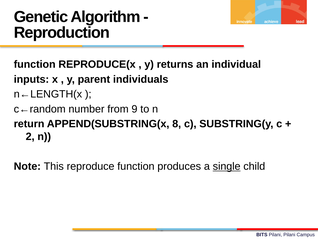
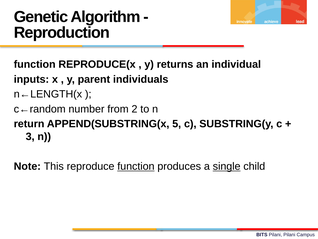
9: 9 -> 2
8: 8 -> 5
2: 2 -> 3
function at (136, 166) underline: none -> present
